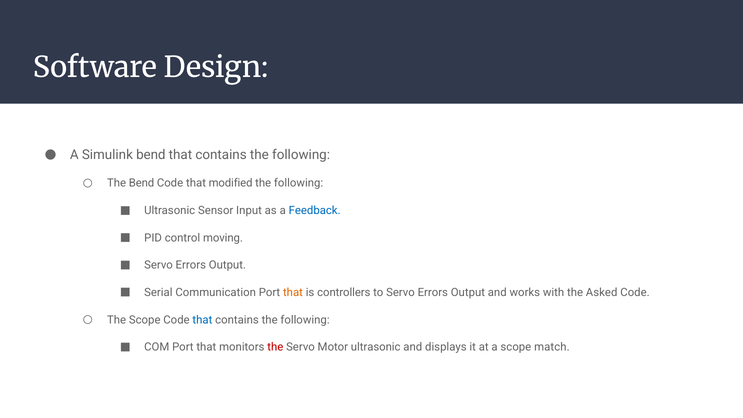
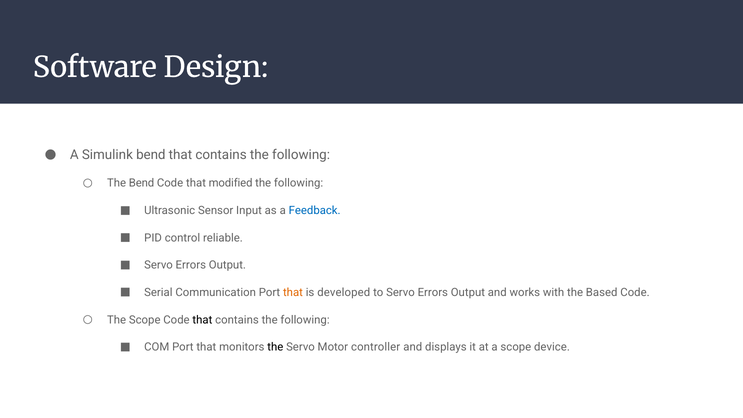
moving: moving -> reliable
controllers: controllers -> developed
Asked: Asked -> Based
that at (202, 320) colour: blue -> black
the at (275, 347) colour: red -> black
Motor ultrasonic: ultrasonic -> controller
match: match -> device
